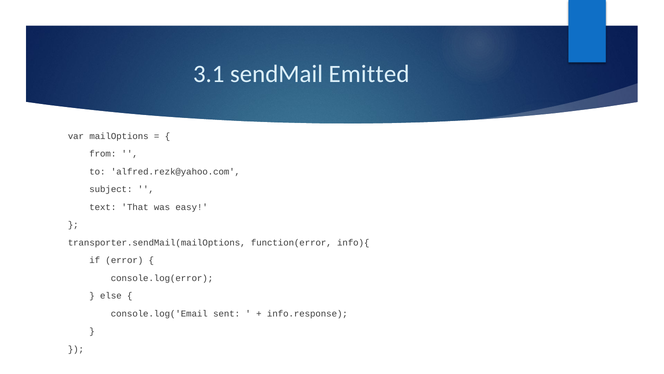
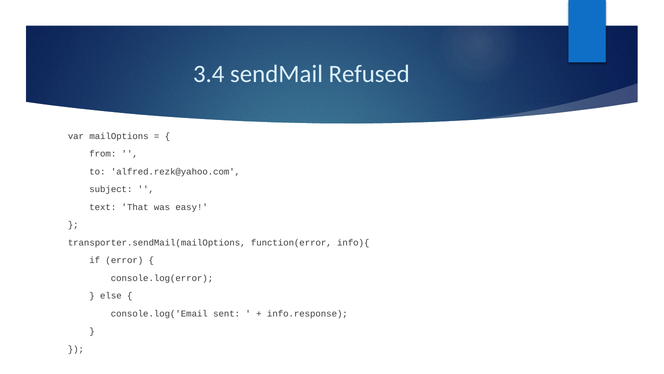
3.1: 3.1 -> 3.4
Emitted: Emitted -> Refused
